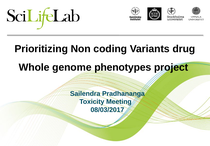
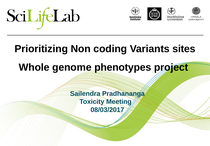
drug: drug -> sites
